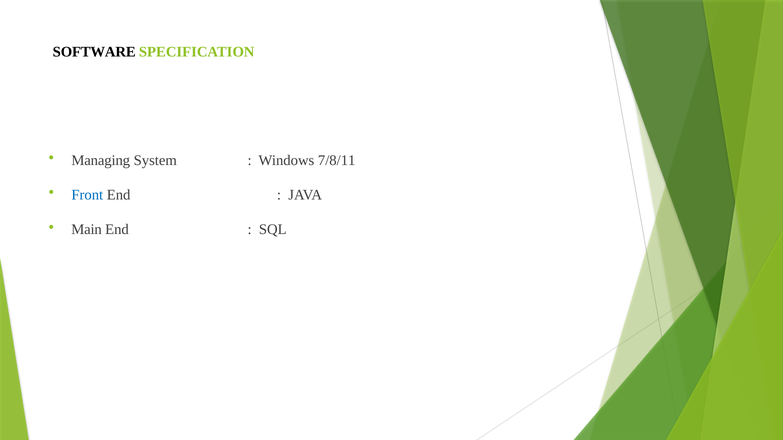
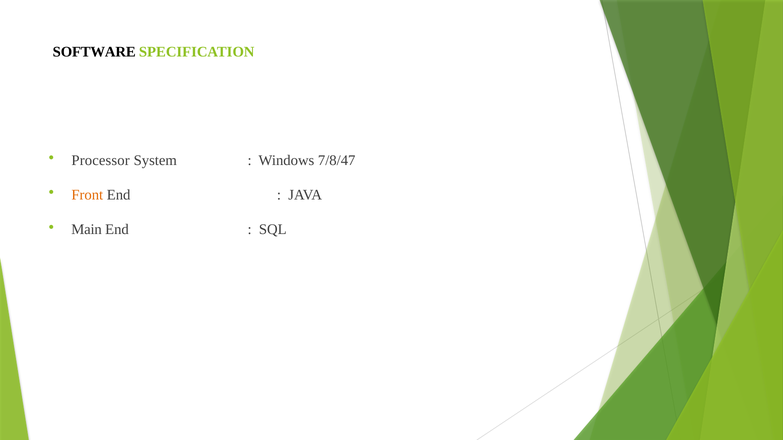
Managing: Managing -> Processor
7/8/11: 7/8/11 -> 7/8/47
Front colour: blue -> orange
